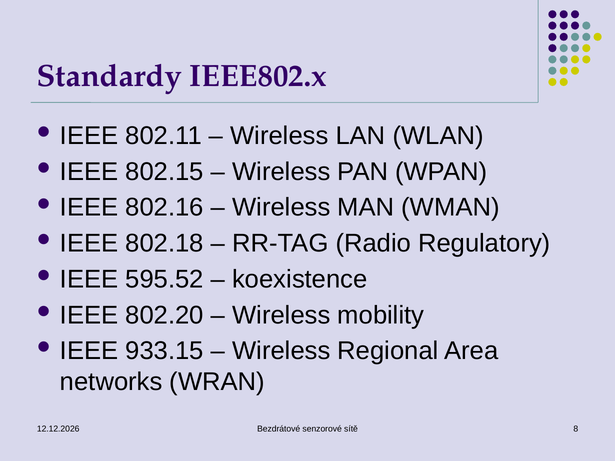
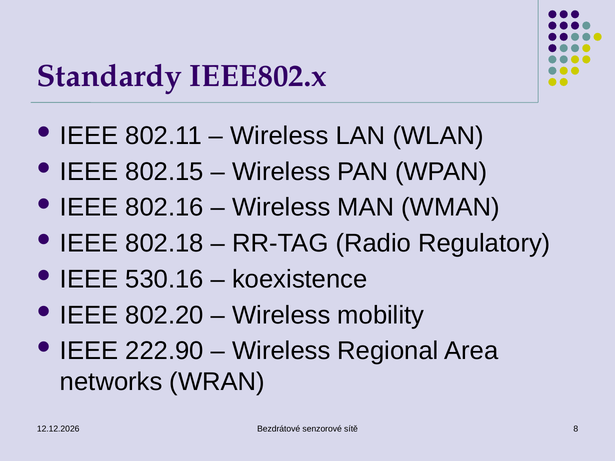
595.52: 595.52 -> 530.16
933.15: 933.15 -> 222.90
